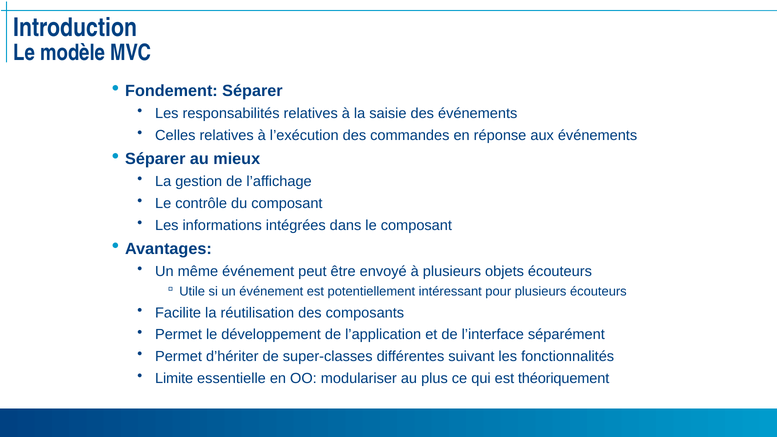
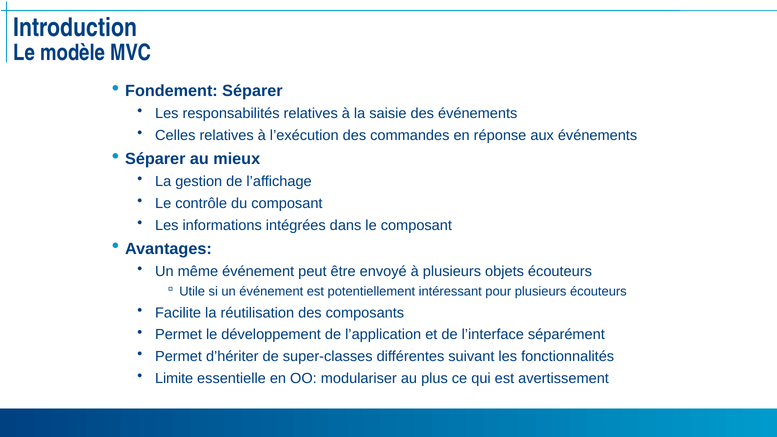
théoriquement: théoriquement -> avertissement
